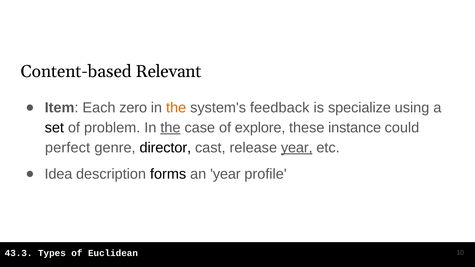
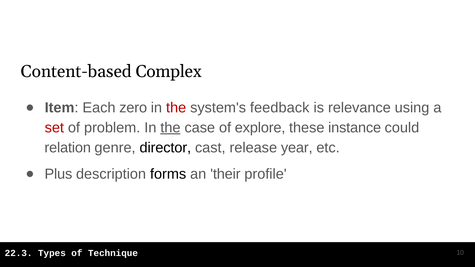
Relevant: Relevant -> Complex
the at (176, 108) colour: orange -> red
specialize: specialize -> relevance
set colour: black -> red
perfect: perfect -> relation
year at (297, 148) underline: present -> none
Idea: Idea -> Plus
an year: year -> their
43.3: 43.3 -> 22.3
Euclidean: Euclidean -> Technique
